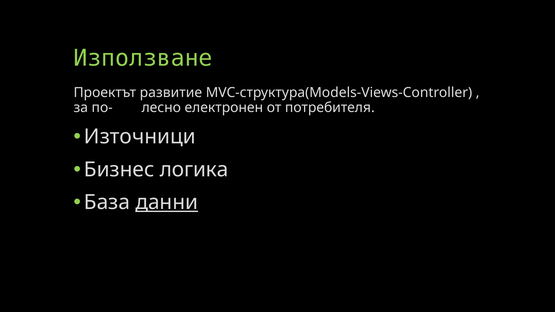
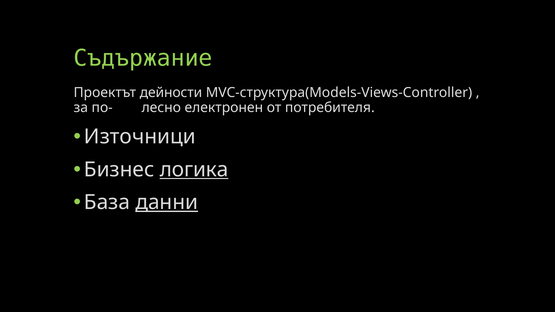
Използване: Използване -> Съдържание
развитие: развитие -> дейности
логика underline: none -> present
